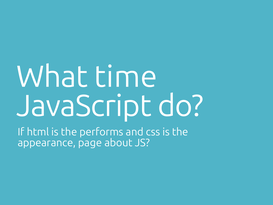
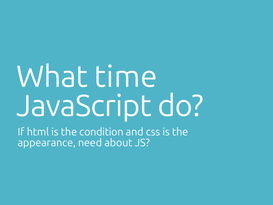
performs: performs -> condition
page: page -> need
